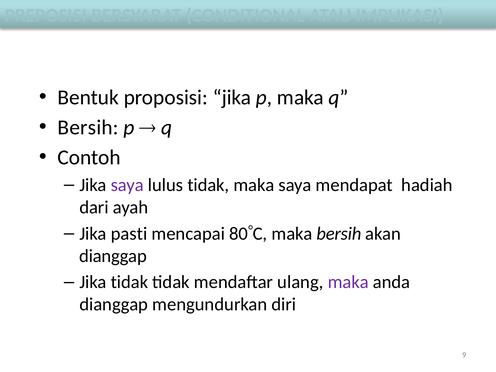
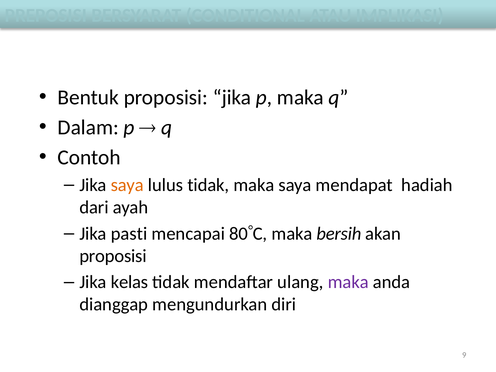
Bersih at (88, 127): Bersih -> Dalam
saya at (127, 185) colour: purple -> orange
dianggap at (113, 256): dianggap -> proposisi
Jika tidak: tidak -> kelas
